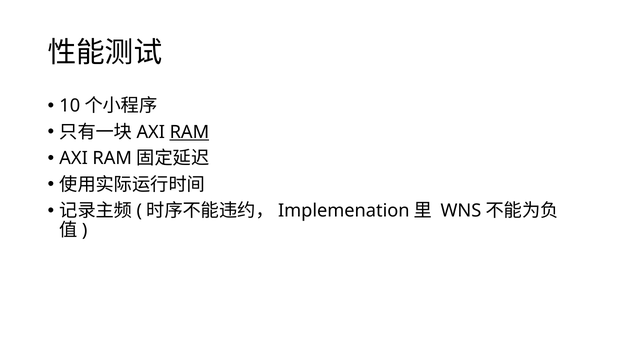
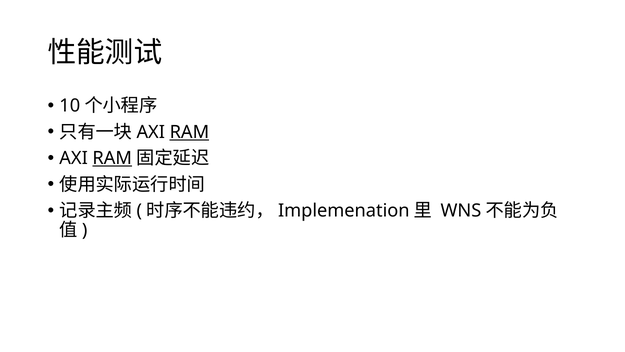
RAM at (112, 158) underline: none -> present
